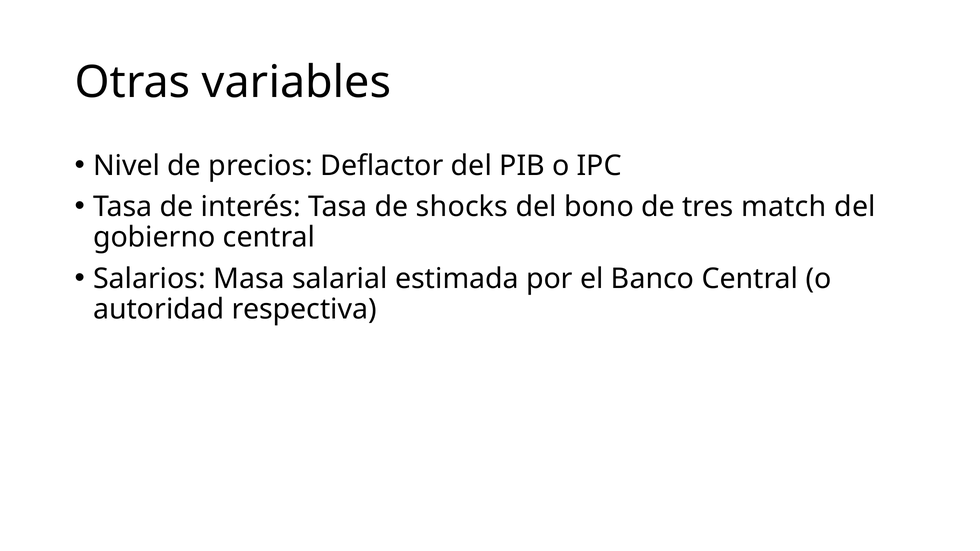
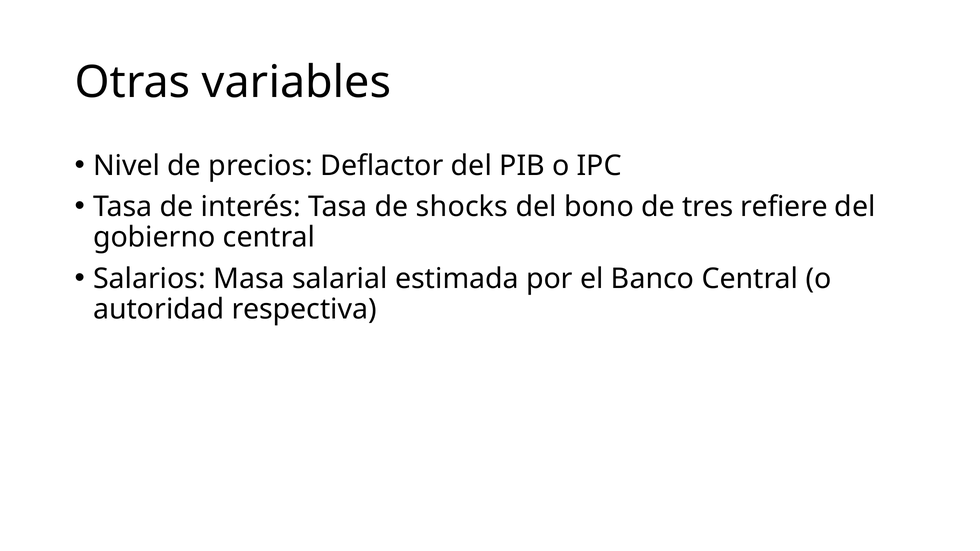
match: match -> refiere
